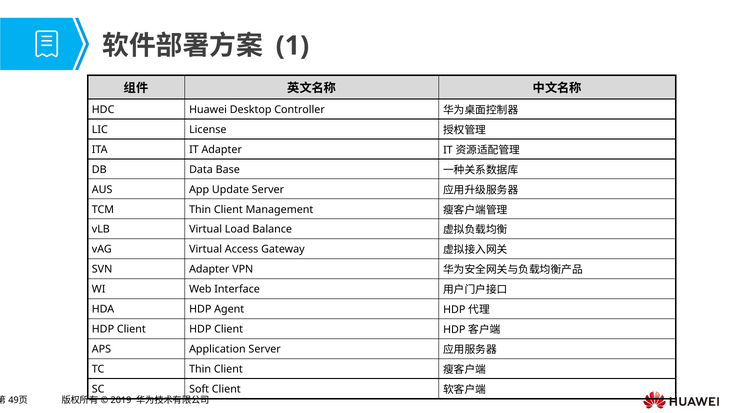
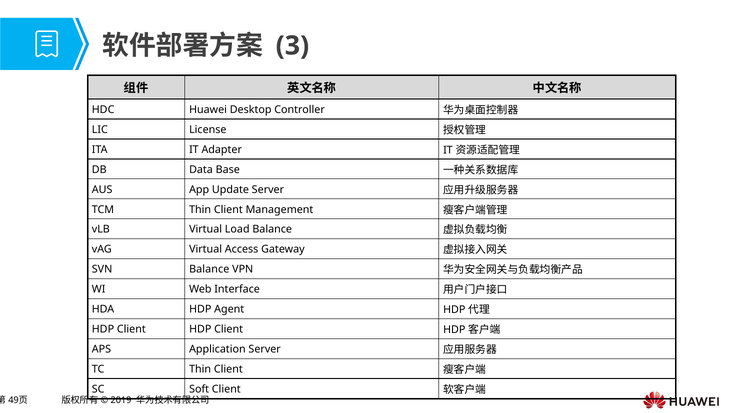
1: 1 -> 3
SVN Adapter: Adapter -> Balance
